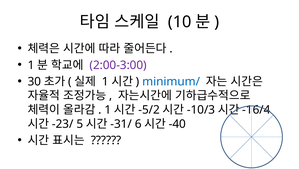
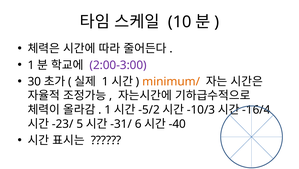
minimum/ colour: blue -> orange
